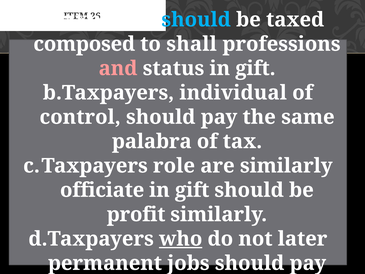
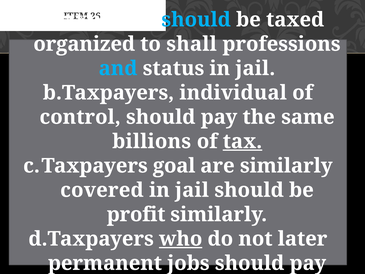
composed: composed -> organized
and colour: pink -> light blue
status in gift: gift -> jail
palabra: palabra -> billions
tax at (242, 141) underline: none -> present
role: role -> goal
officiate: officiate -> covered
gift at (192, 190): gift -> jail
